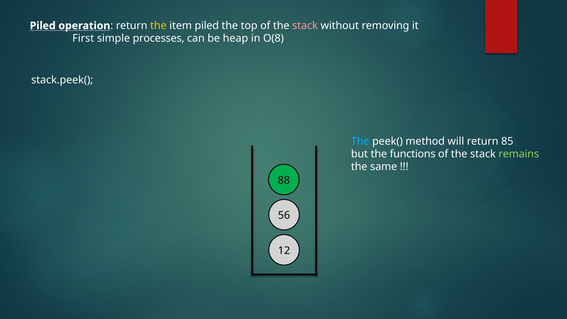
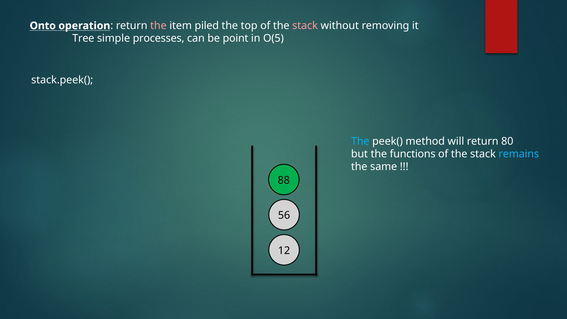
Piled at (43, 26): Piled -> Onto
the at (158, 26) colour: yellow -> pink
First: First -> Tree
heap: heap -> point
O(8: O(8 -> O(5
85: 85 -> 80
remains colour: light green -> light blue
